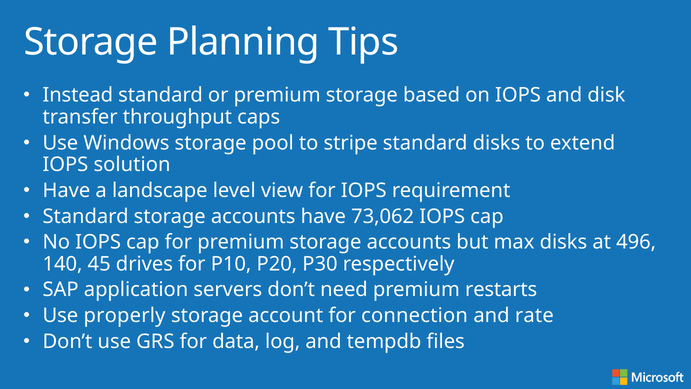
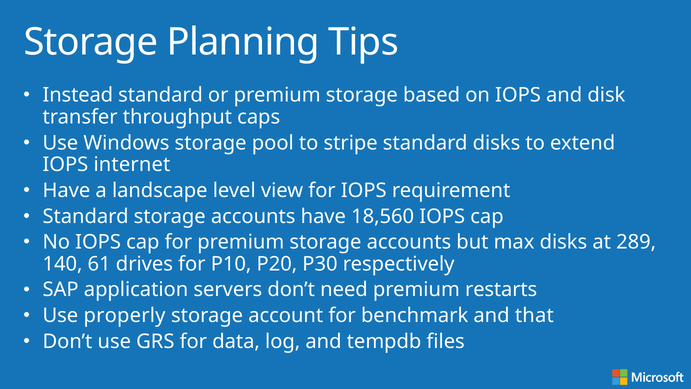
solution: solution -> internet
73,062: 73,062 -> 18,560
496: 496 -> 289
45: 45 -> 61
connection: connection -> benchmark
rate: rate -> that
